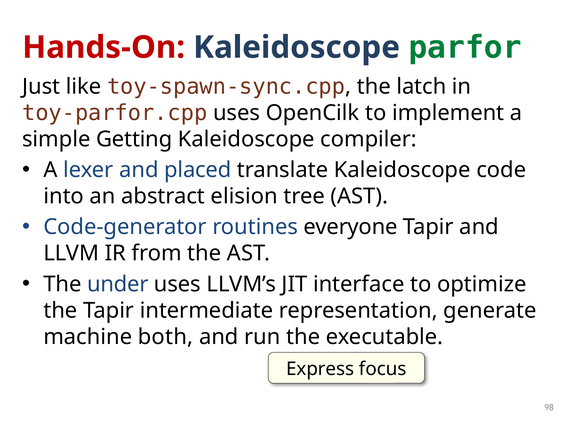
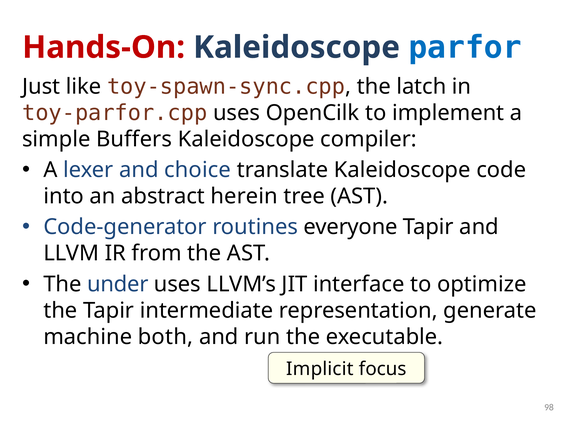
parfor colour: green -> blue
Getting: Getting -> Buffers
placed: placed -> choice
elision: elision -> herein
Express: Express -> Implicit
